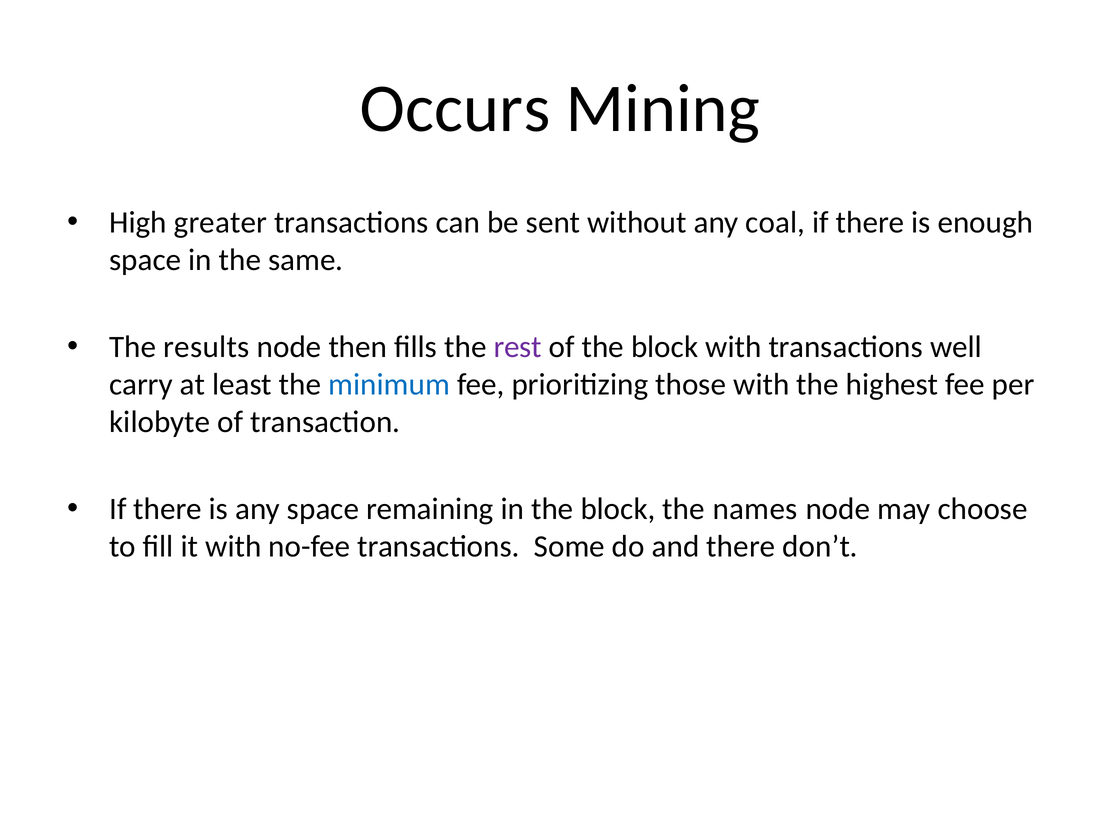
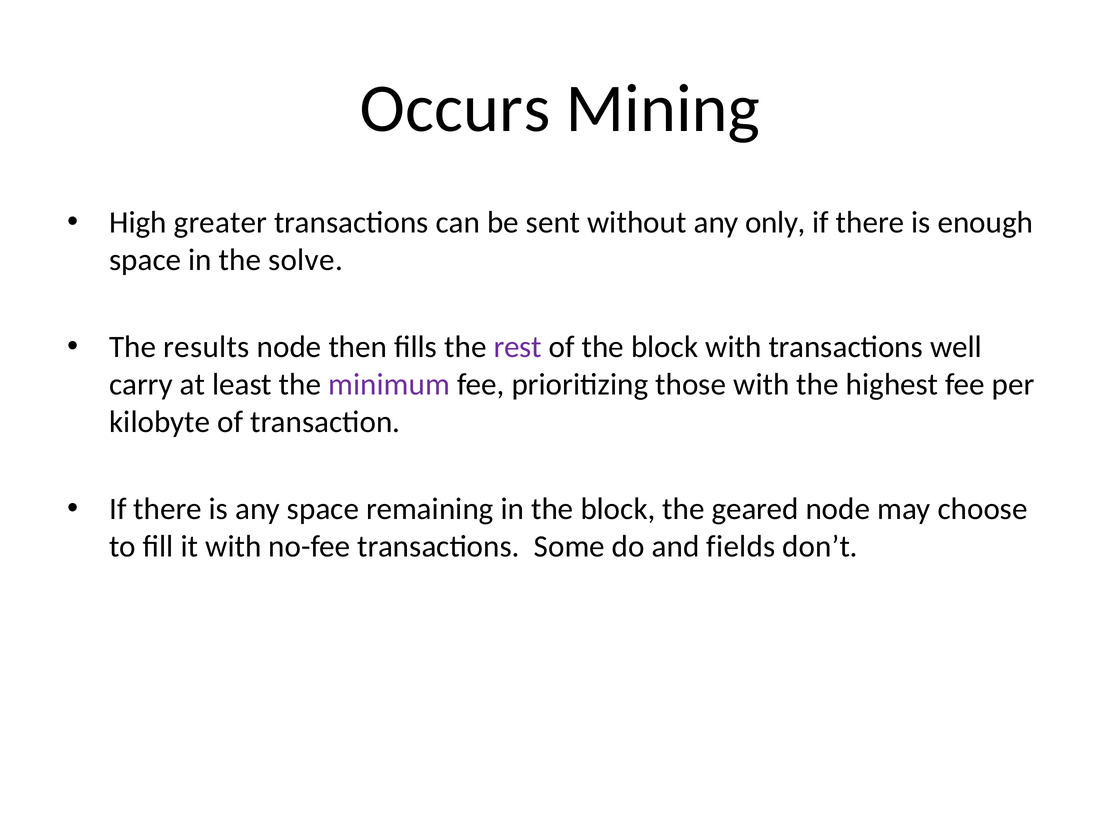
coal: coal -> only
same: same -> solve
minimum colour: blue -> purple
names: names -> geared
and there: there -> fields
